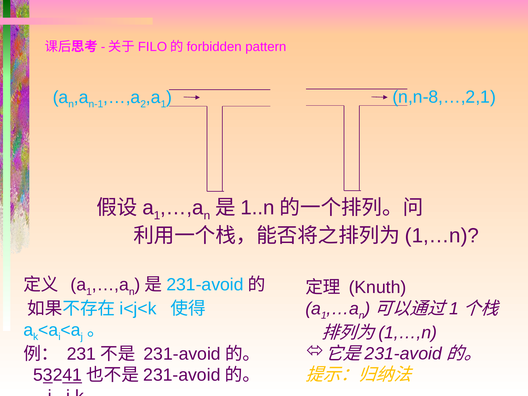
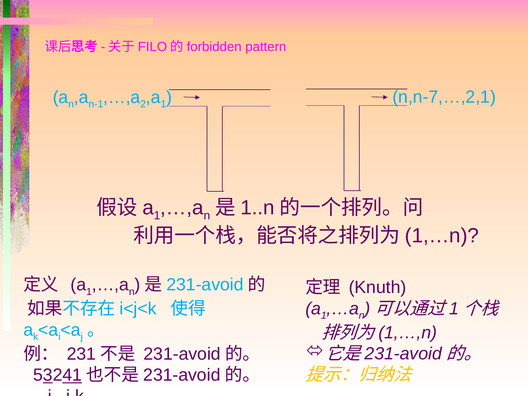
n,n-8,…,2,1: n,n-8,…,2,1 -> n,n-7,…,2,1
